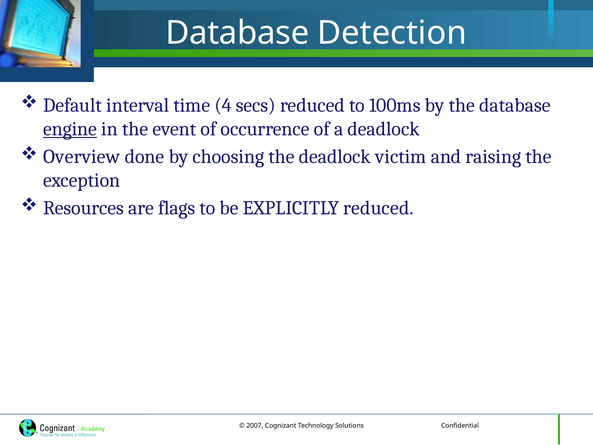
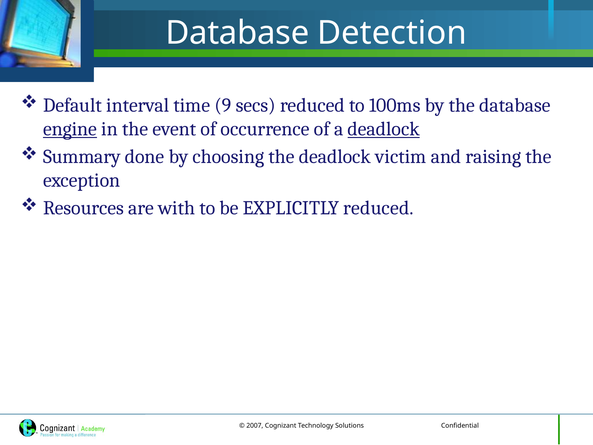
4: 4 -> 9
deadlock at (384, 129) underline: none -> present
Overview: Overview -> Summary
flags: flags -> with
